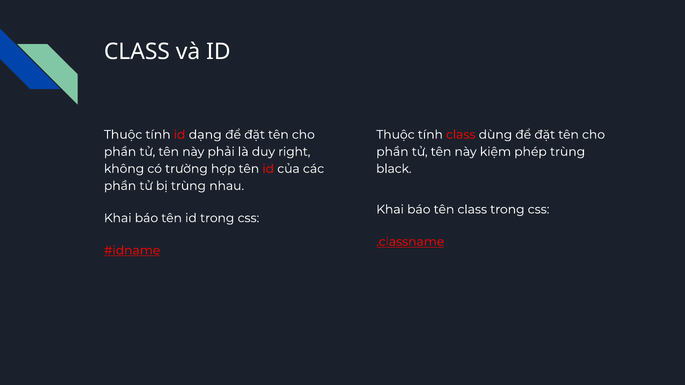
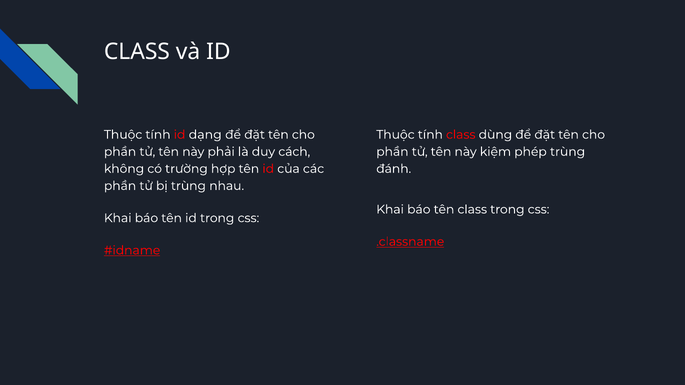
right: right -> cách
black: black -> đánh
